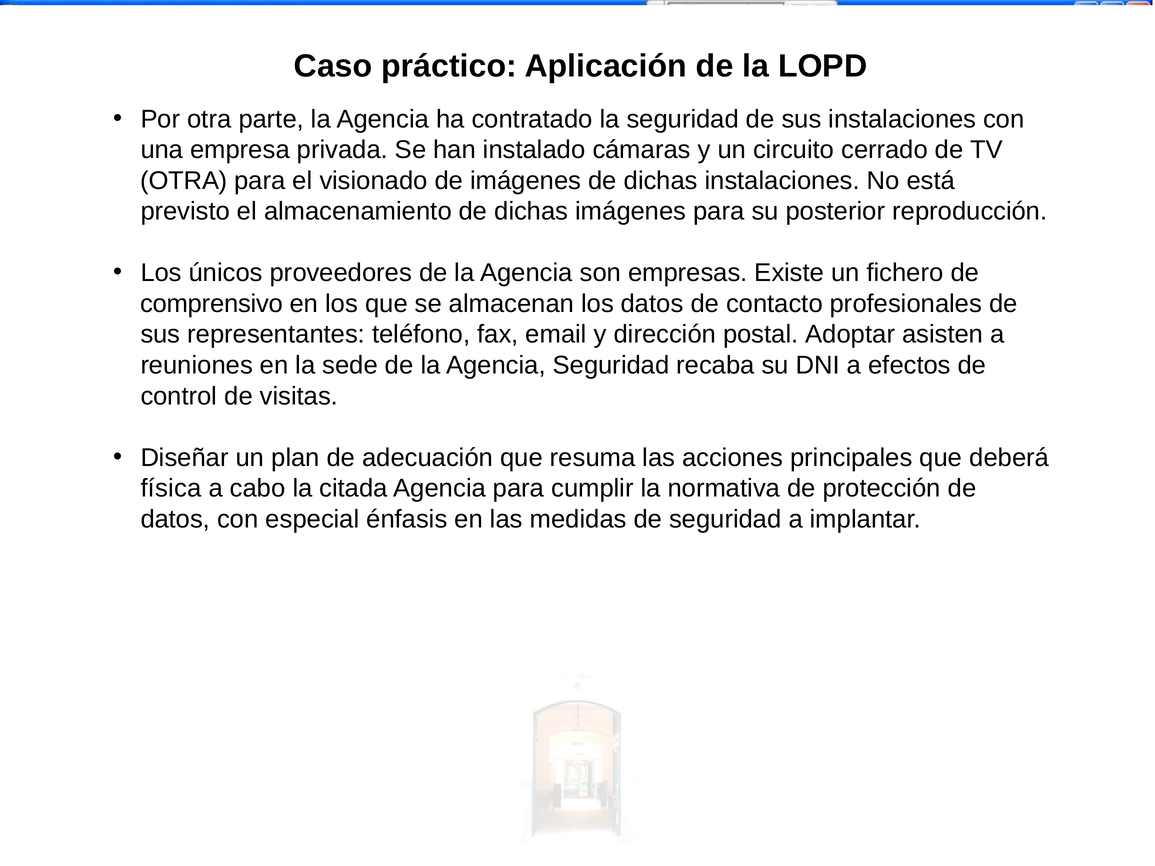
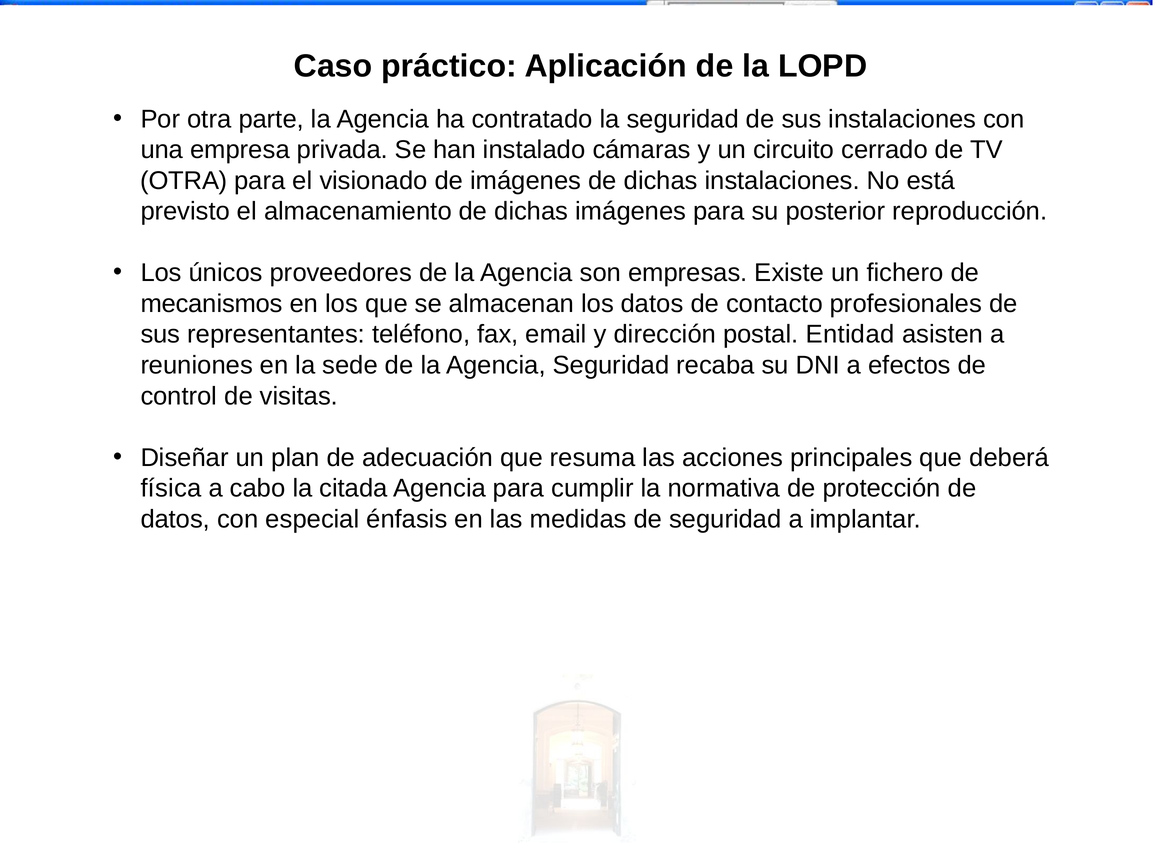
comprensivo: comprensivo -> mecanismos
Adoptar: Adoptar -> Entidad
